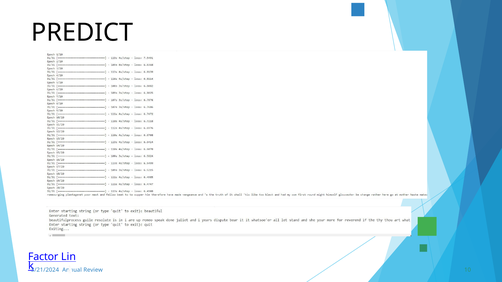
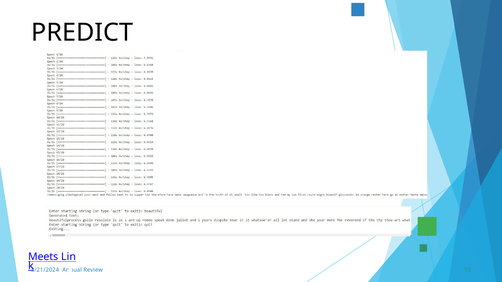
Factor: Factor -> Meets
